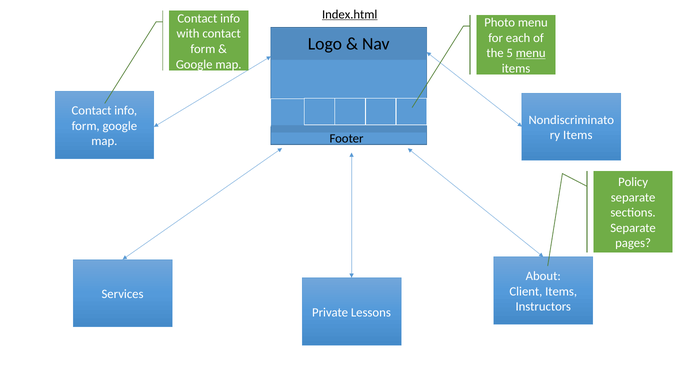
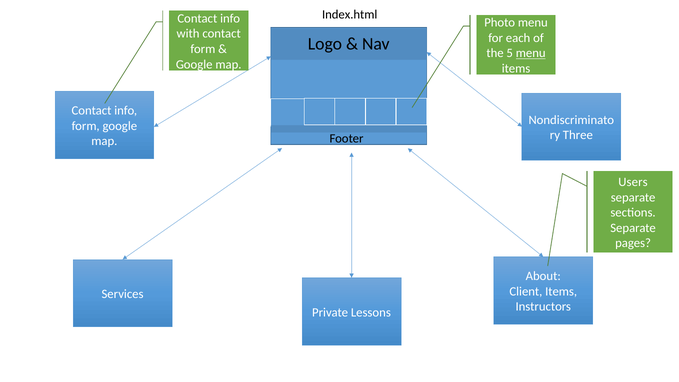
Index.html underline: present -> none
Items at (578, 135): Items -> Three
Policy: Policy -> Users
